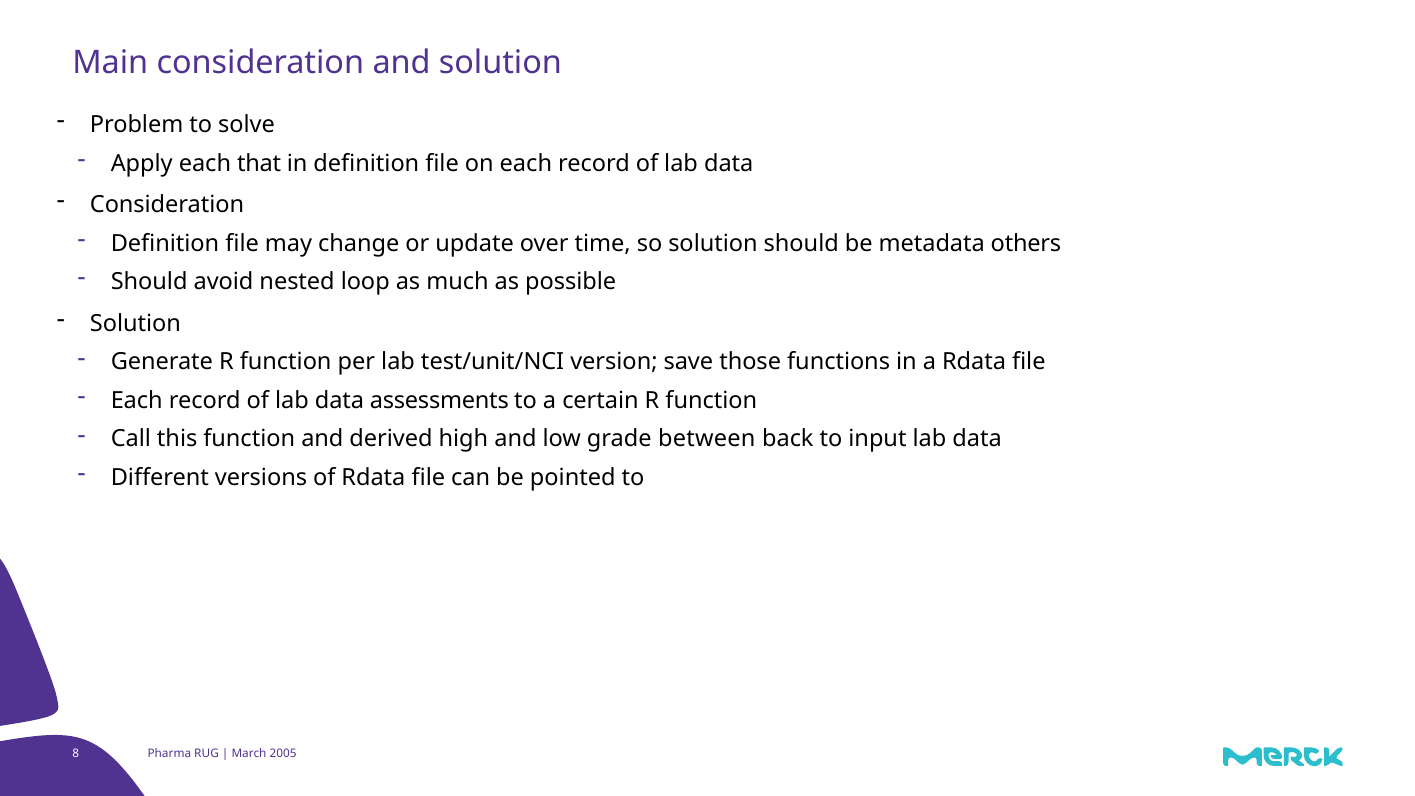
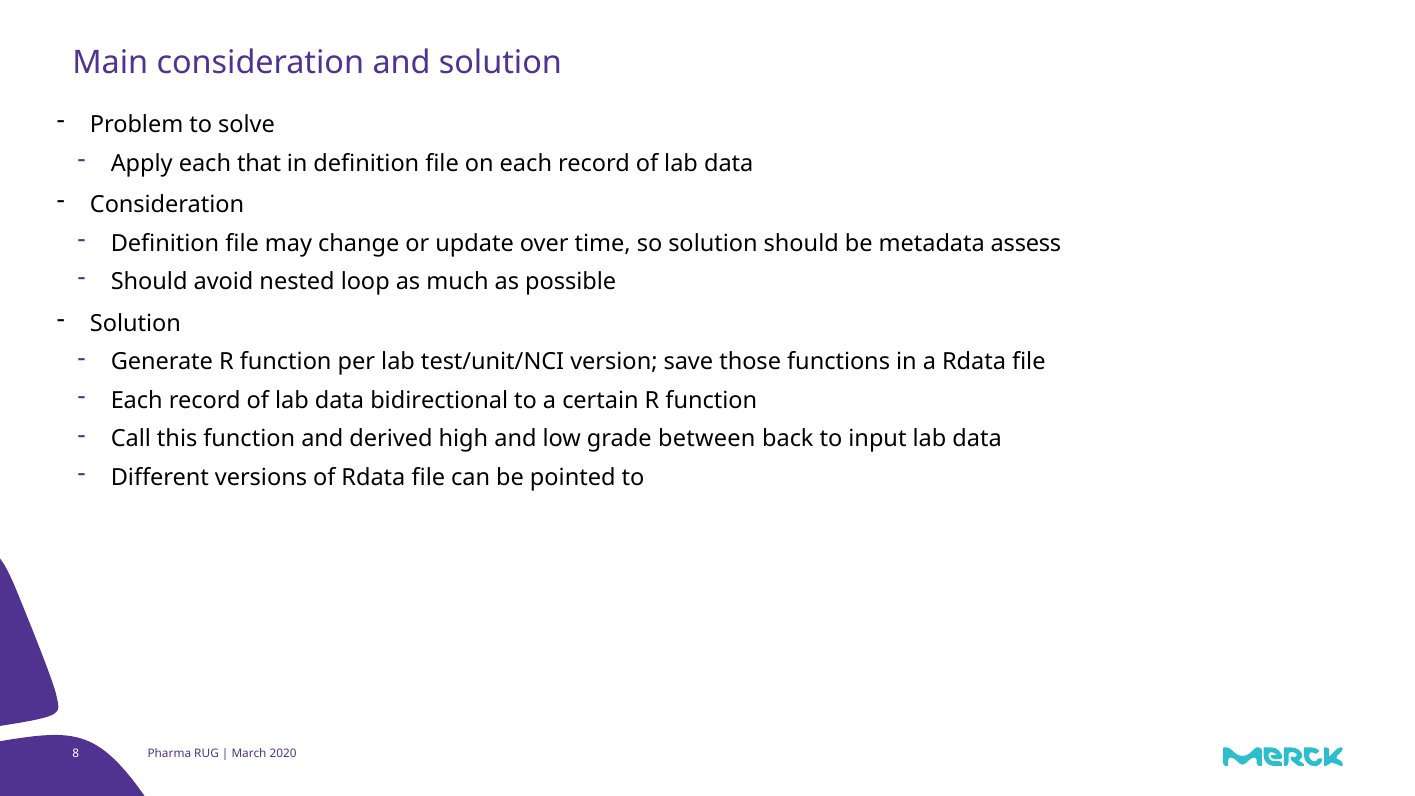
others: others -> assess
assessments: assessments -> bidirectional
2005: 2005 -> 2020
